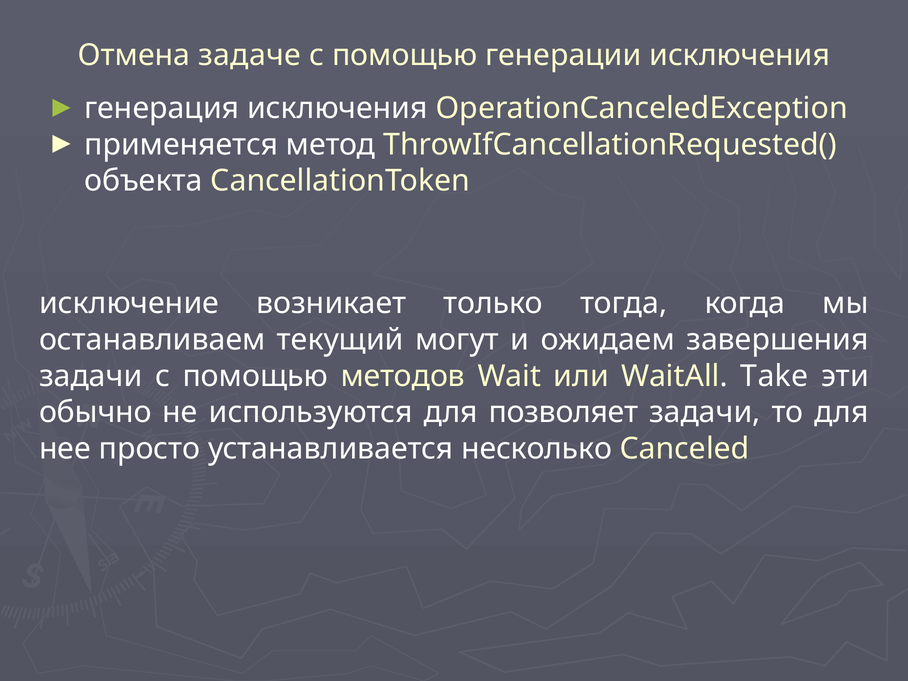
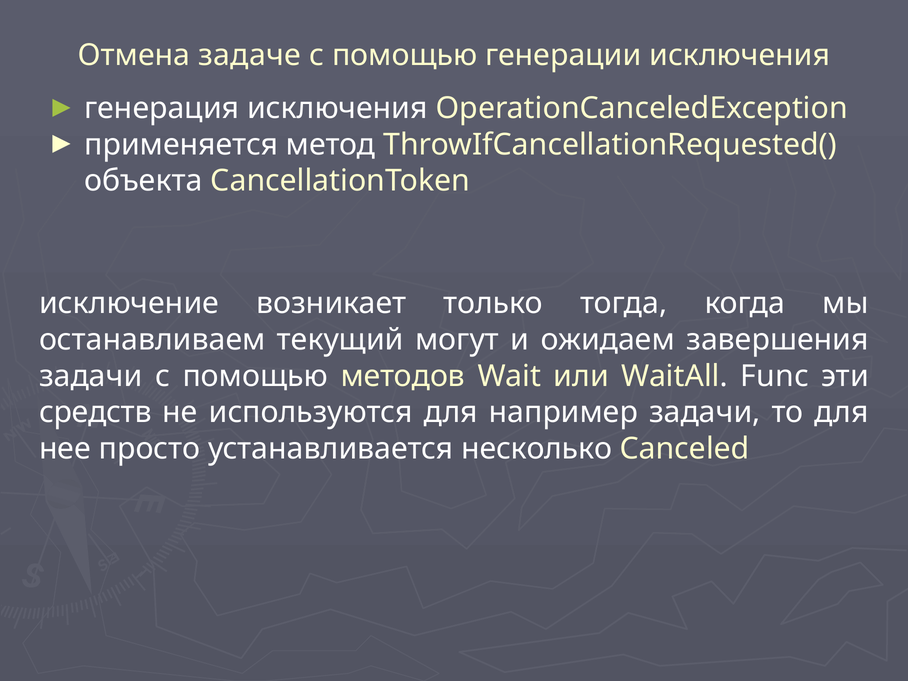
Take: Take -> Func
обычно: обычно -> средств
позволяет: позволяет -> например
